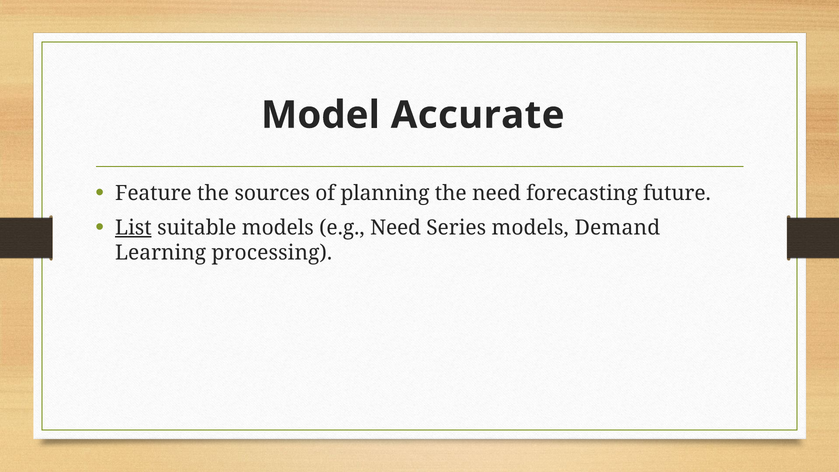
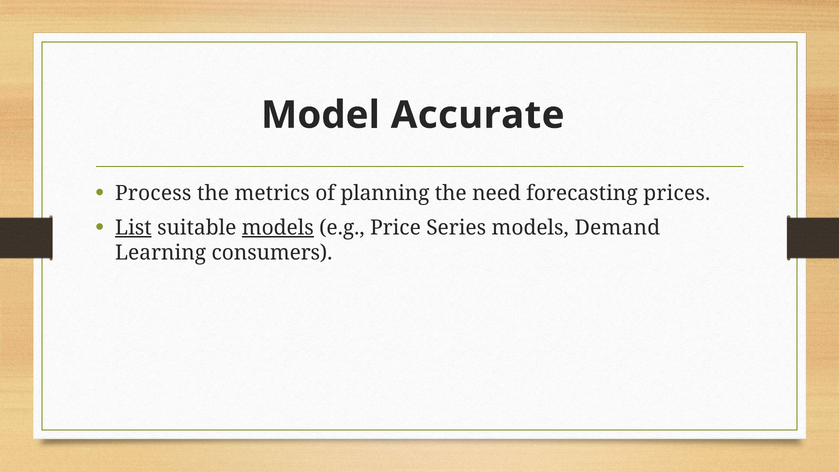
Feature: Feature -> Process
sources: sources -> metrics
future: future -> prices
models at (278, 228) underline: none -> present
e.g Need: Need -> Price
processing: processing -> consumers
